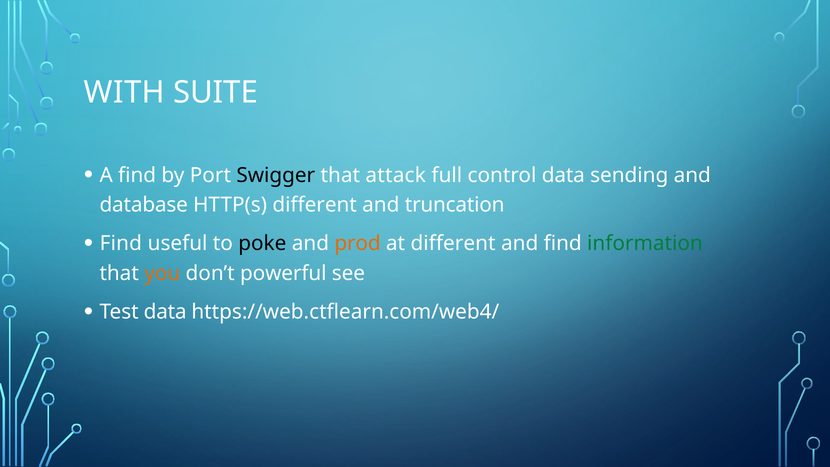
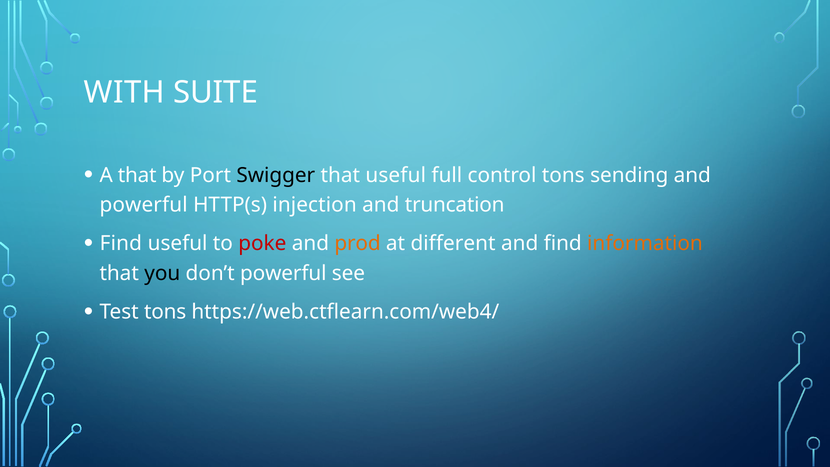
A find: find -> that
that attack: attack -> useful
control data: data -> tons
database at (144, 205): database -> powerful
HTTP(s different: different -> injection
poke colour: black -> red
information colour: green -> orange
you colour: orange -> black
Test data: data -> tons
